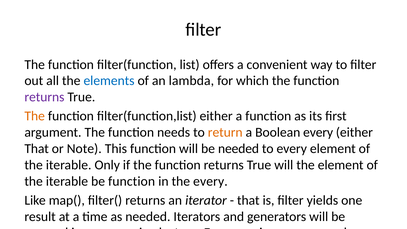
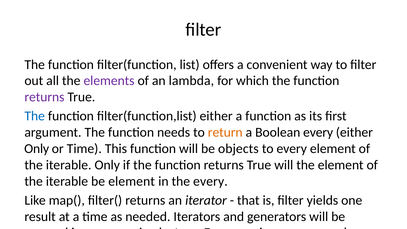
elements colour: blue -> purple
The at (35, 116) colour: orange -> blue
That at (37, 149): That -> Only
or Note: Note -> Time
be needed: needed -> objects
be function: function -> element
